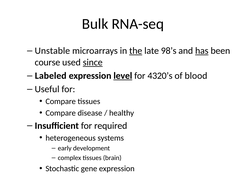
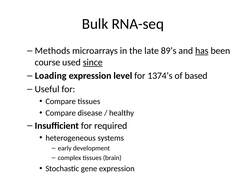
Unstable: Unstable -> Methods
the underline: present -> none
98’s: 98’s -> 89’s
Labeled: Labeled -> Loading
level underline: present -> none
4320’s: 4320’s -> 1374’s
blood: blood -> based
